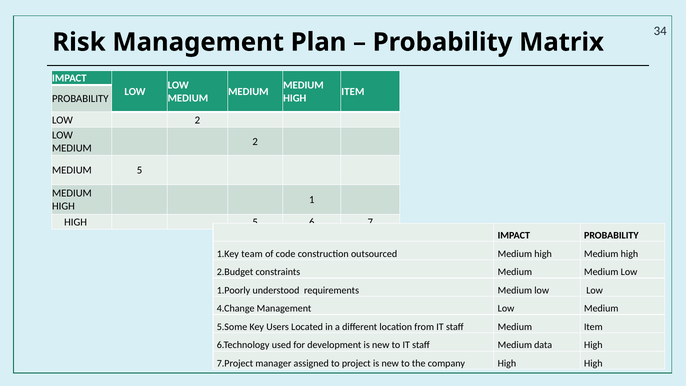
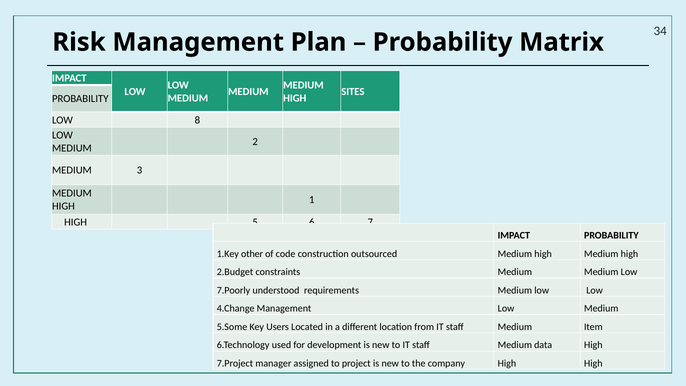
ITEM at (353, 92): ITEM -> SITES
LOW 2: 2 -> 8
MEDIUM 5: 5 -> 3
team: team -> other
1.Poorly: 1.Poorly -> 7.Poorly
